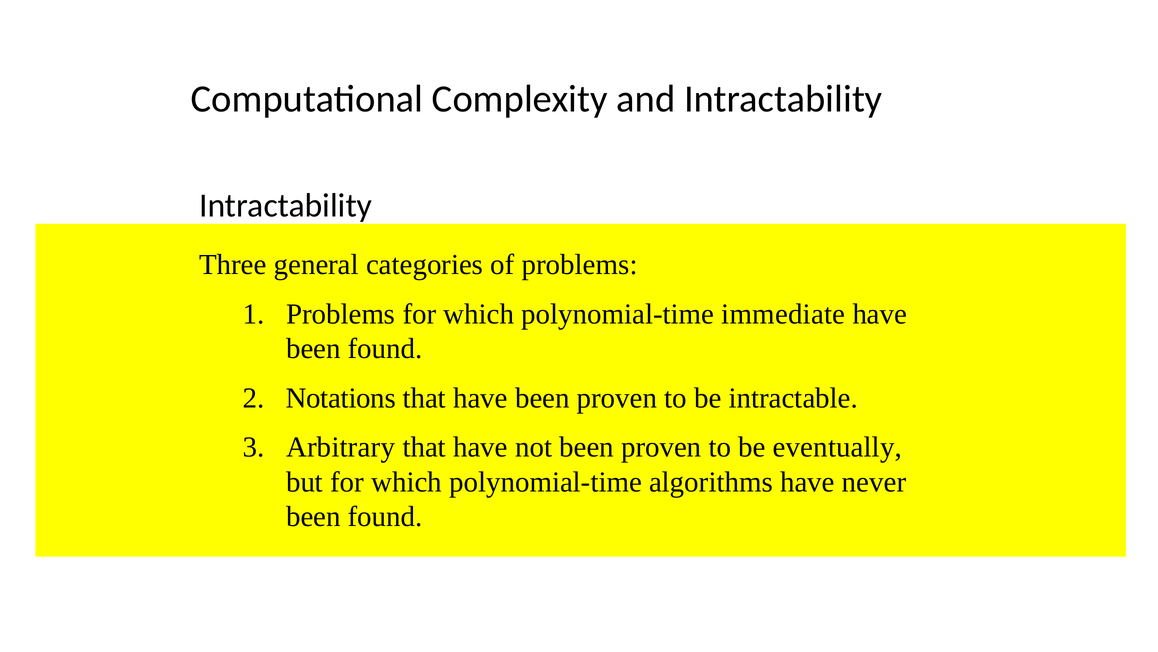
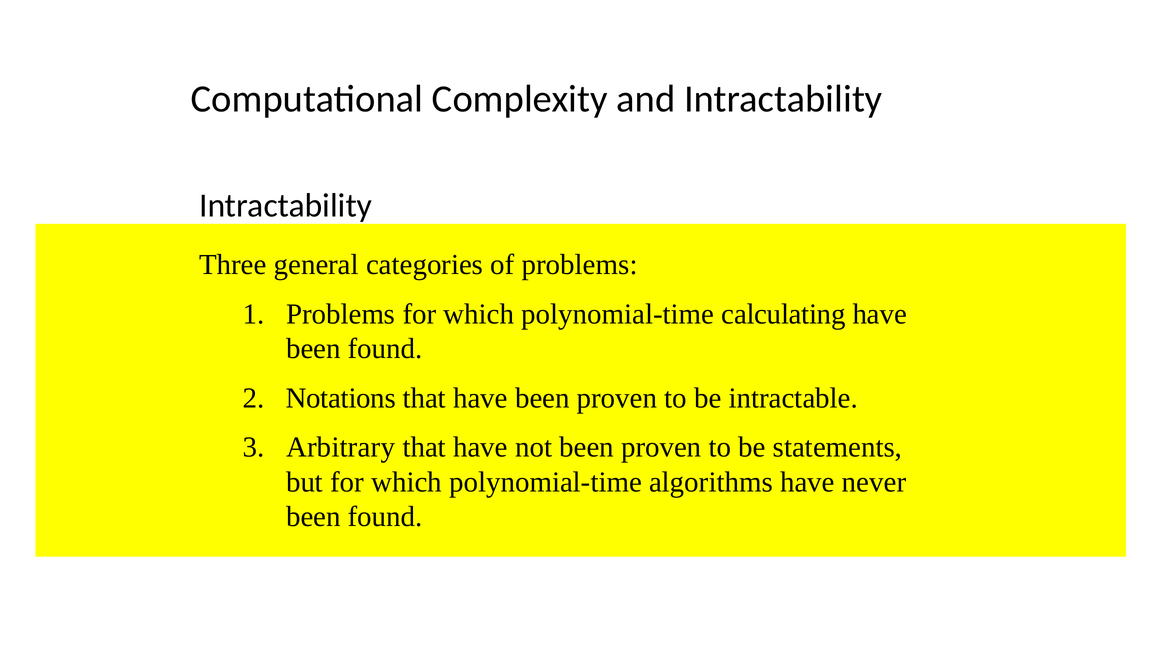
immediate: immediate -> calculating
eventually: eventually -> statements
